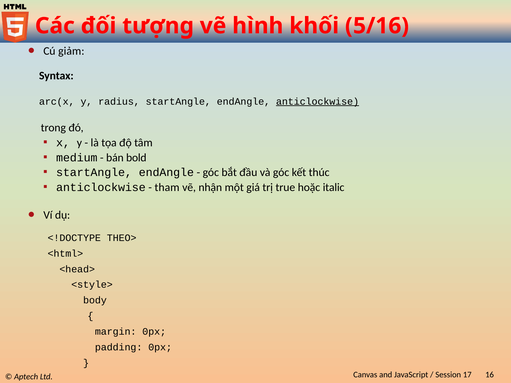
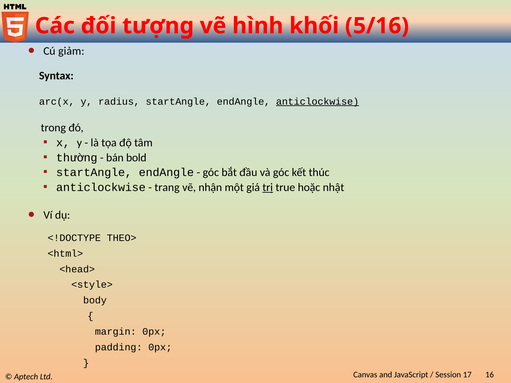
medium: medium -> thường
tham: tham -> trang
trị underline: none -> present
italic: italic -> nhật
